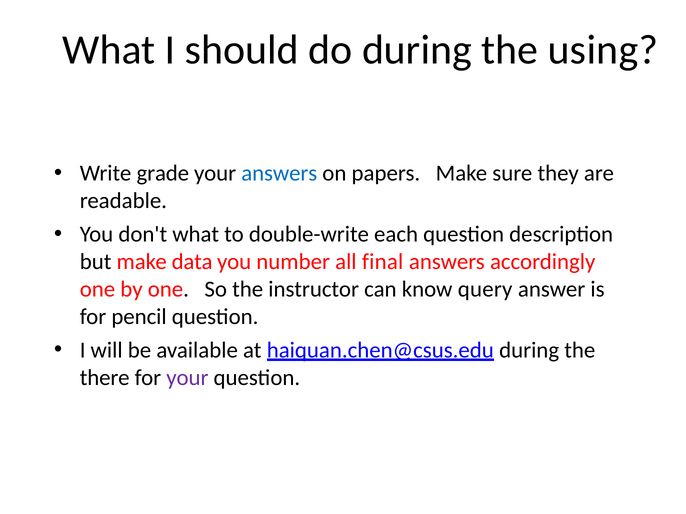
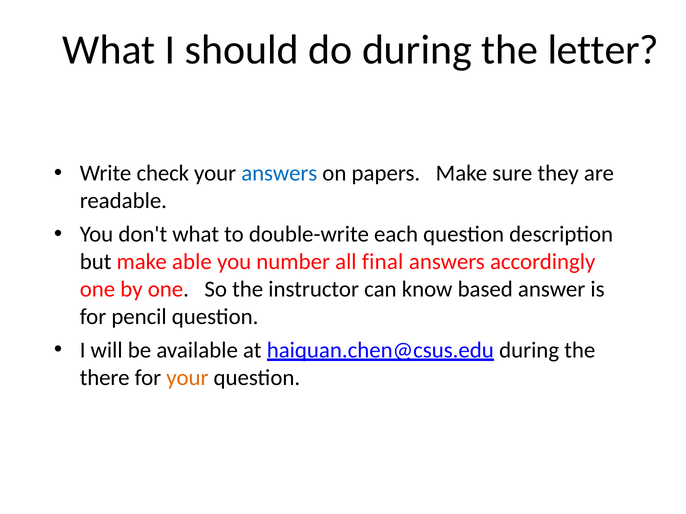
using: using -> letter
grade: grade -> check
data: data -> able
query: query -> based
your at (187, 378) colour: purple -> orange
